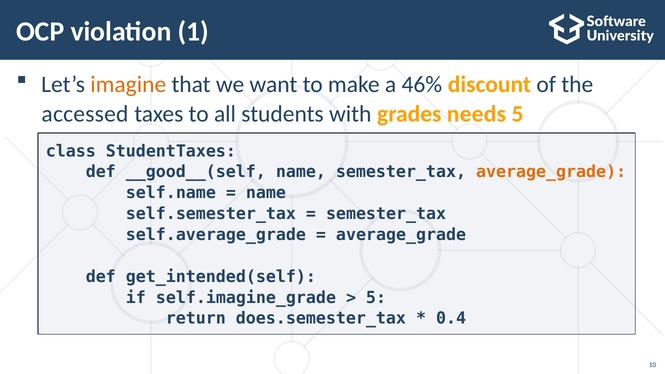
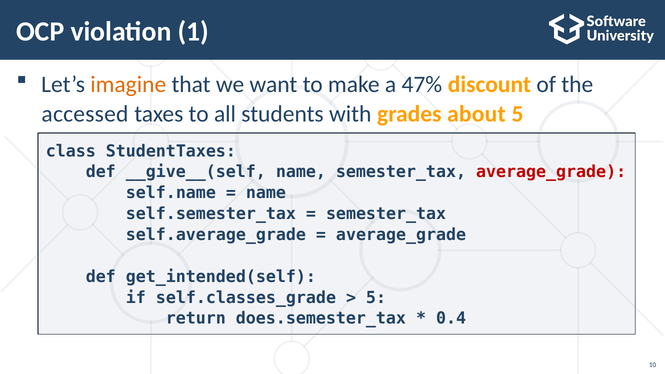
46%: 46% -> 47%
needs: needs -> about
__good__(self: __good__(self -> __give__(self
average_grade at (551, 172) colour: orange -> red
self.imagine_grade: self.imagine_grade -> self.classes_grade
